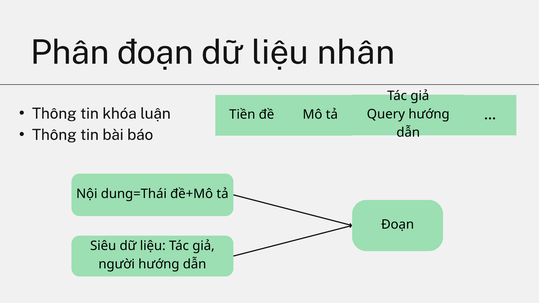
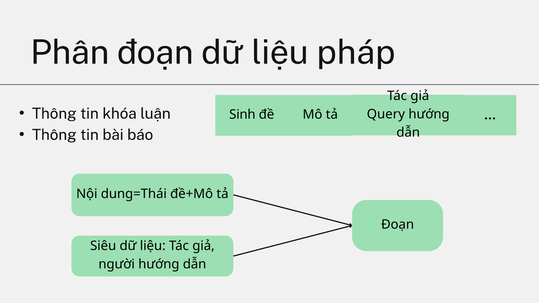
nhân: nhân -> pháp
Tiền: Tiền -> Sinh
